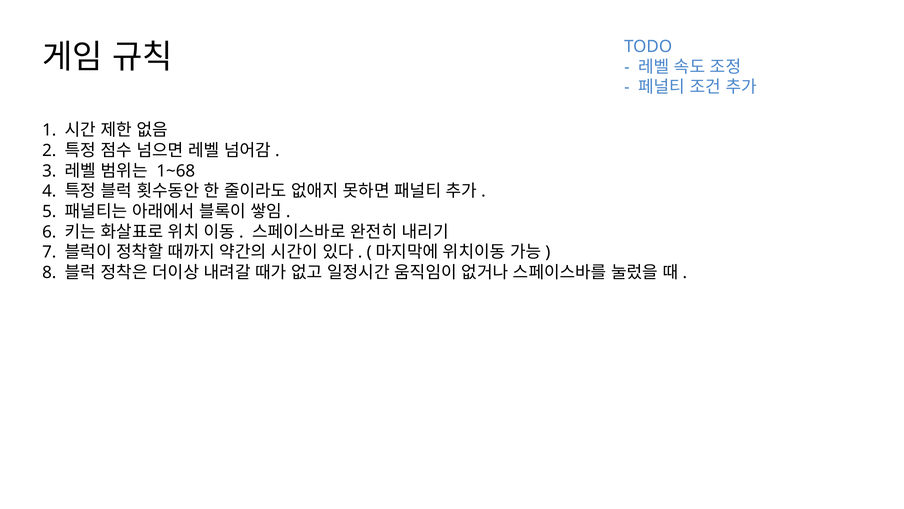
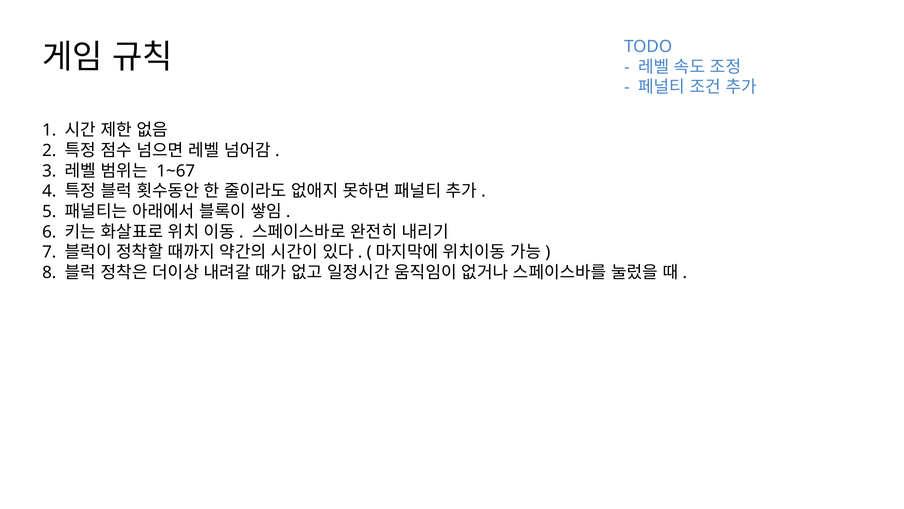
1~68: 1~68 -> 1~67
